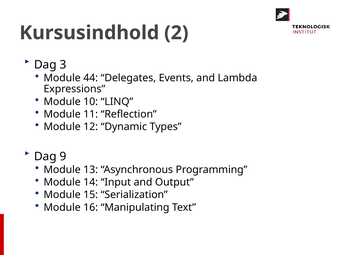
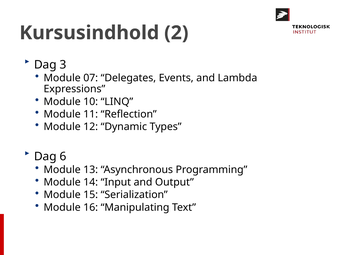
44: 44 -> 07
9: 9 -> 6
